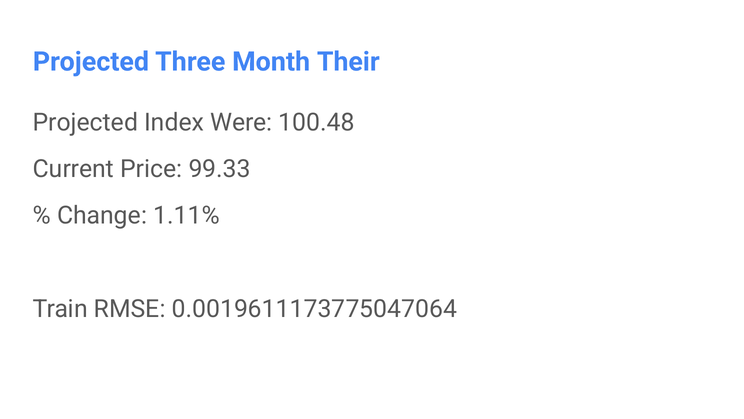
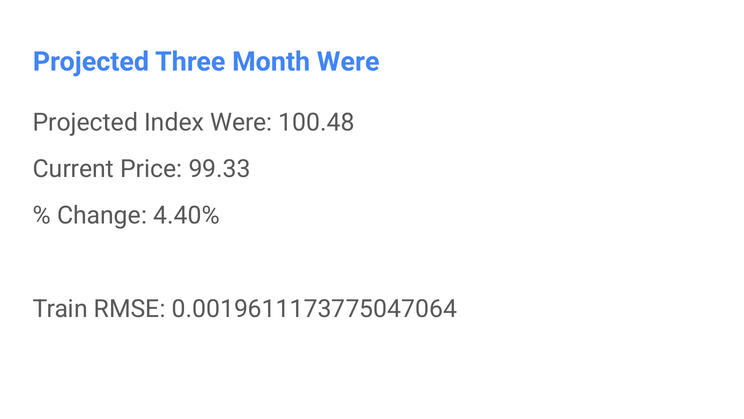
Month Their: Their -> Were
1.11%: 1.11% -> 4.40%
